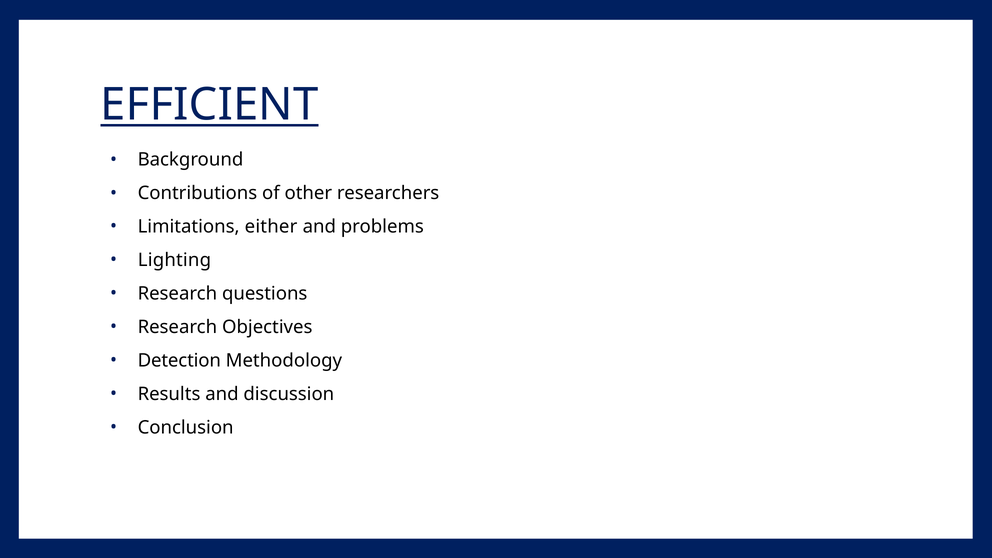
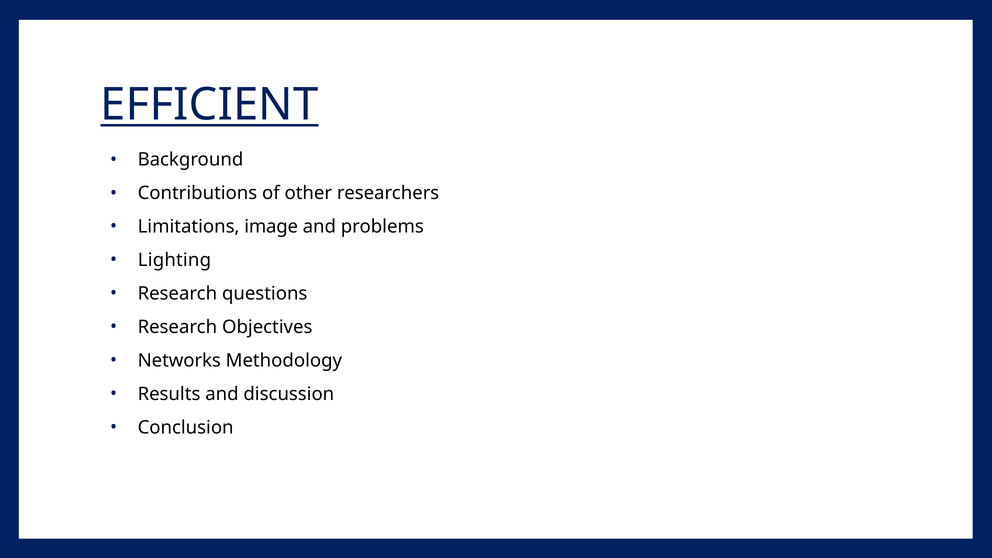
either: either -> image
Detection: Detection -> Networks
